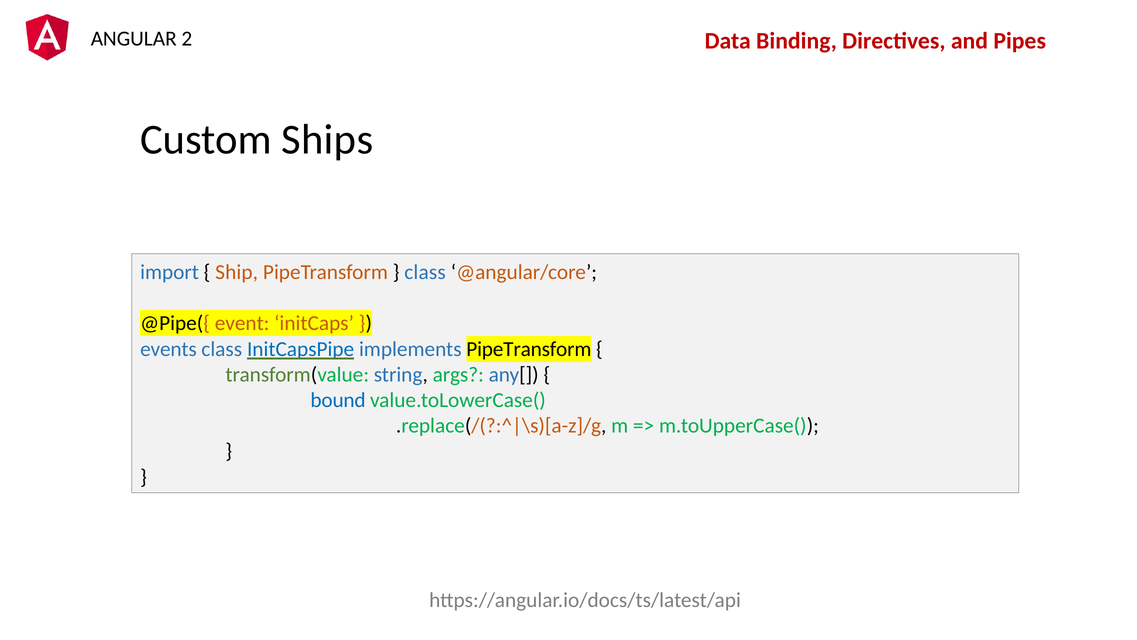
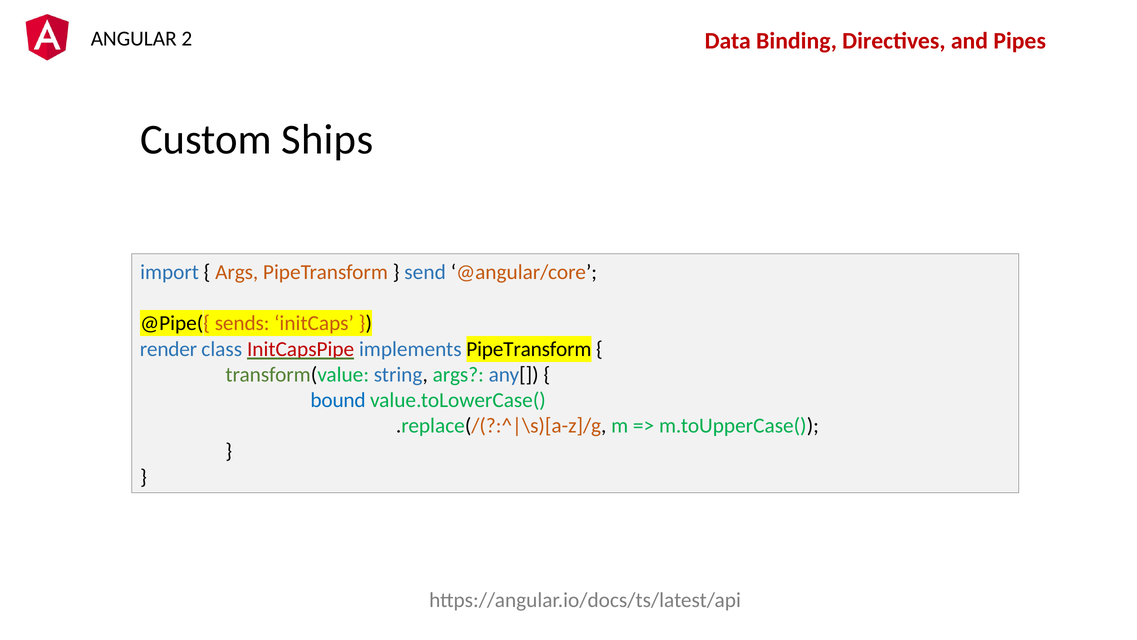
Ship at (237, 272): Ship -> Args
class at (425, 272): class -> send
event: event -> sends
events: events -> render
InitCapsPipe colour: blue -> red
